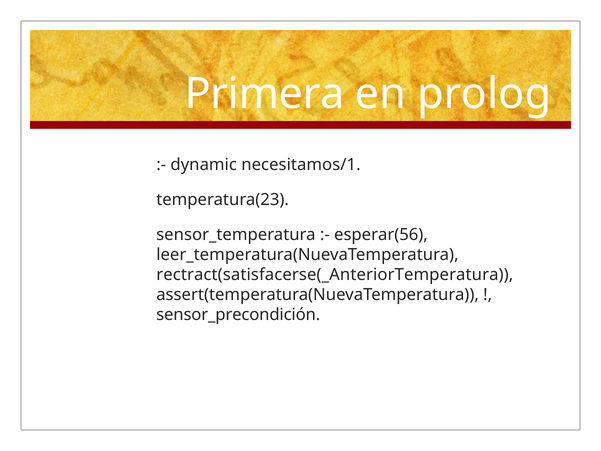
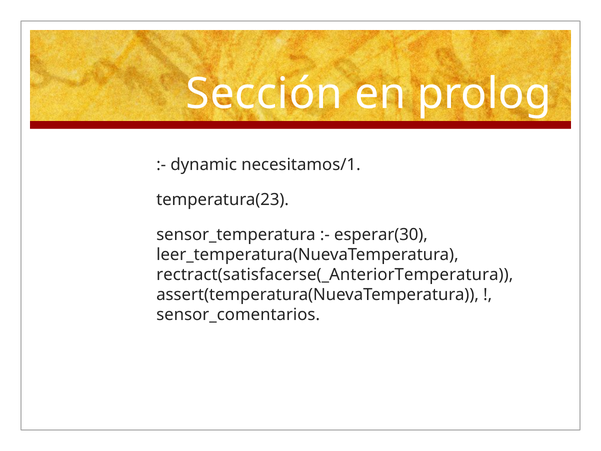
Primera: Primera -> Sección
esperar(56: esperar(56 -> esperar(30
sensor_precondición: sensor_precondición -> sensor_comentarios
